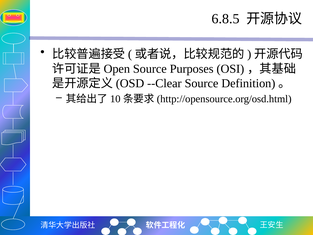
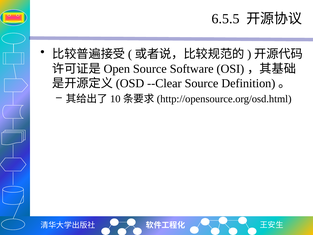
6.8.5: 6.8.5 -> 6.5.5
Purposes: Purposes -> Software
